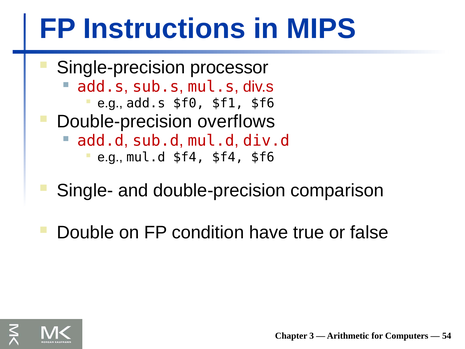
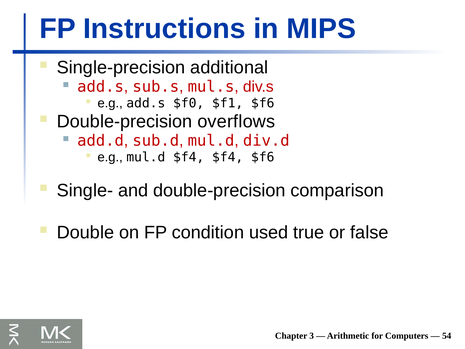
processor: processor -> additional
have: have -> used
